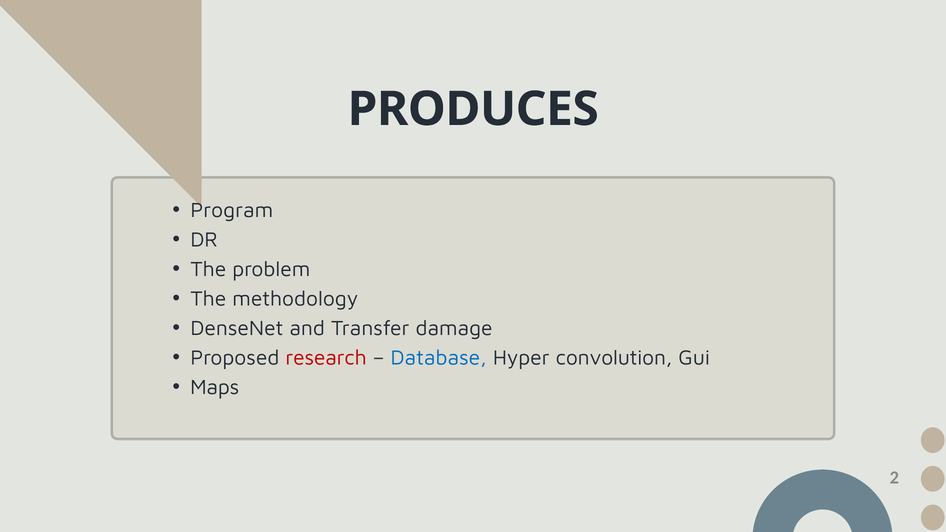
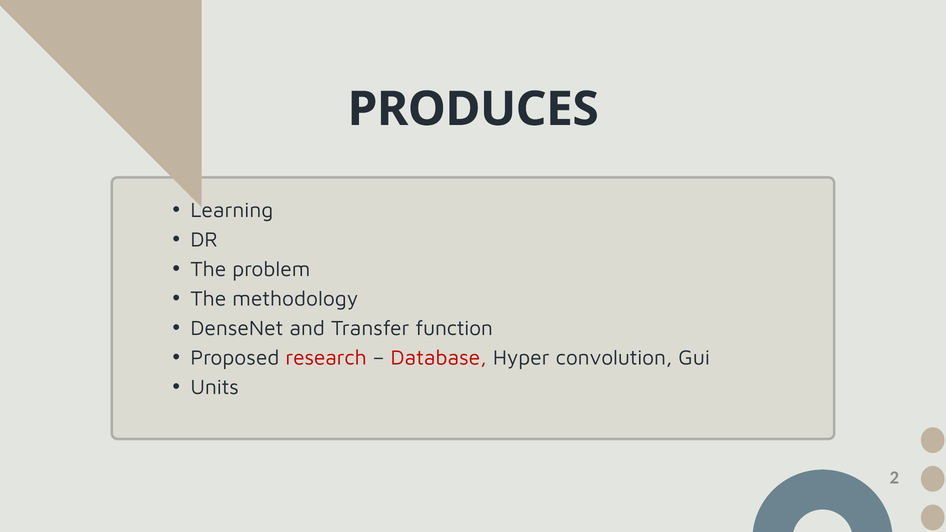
Program: Program -> Learning
damage: damage -> function
Database colour: blue -> red
Maps: Maps -> Units
